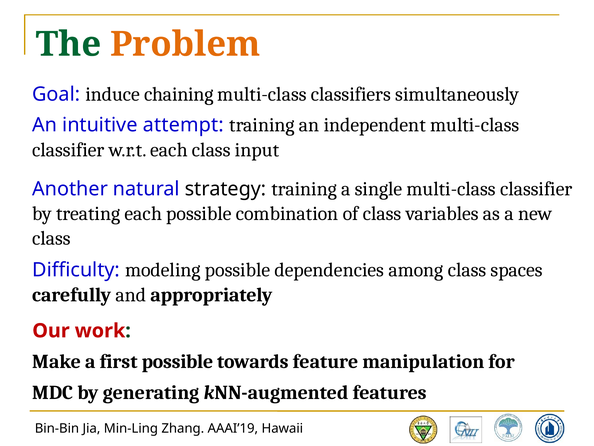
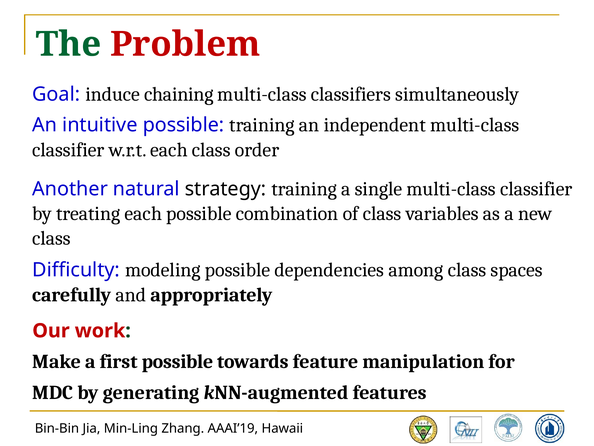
Problem colour: orange -> red
intuitive attempt: attempt -> possible
input: input -> order
